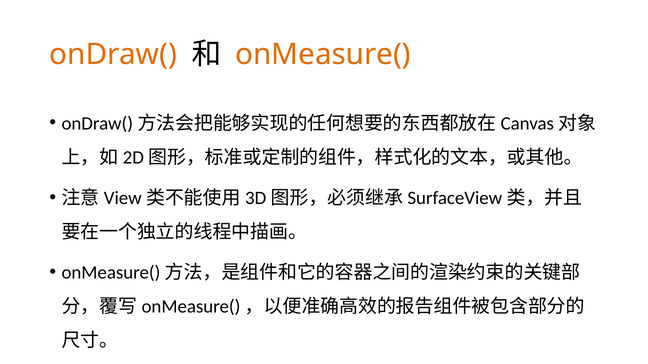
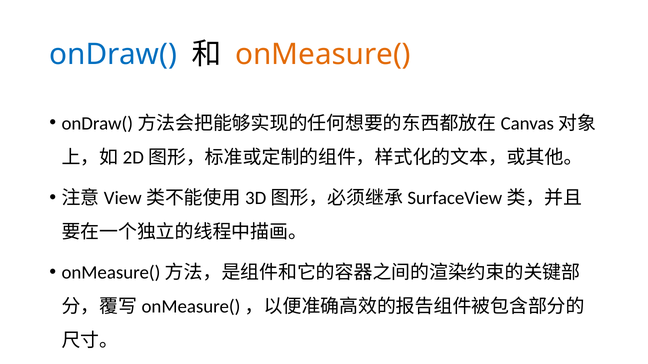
onDraw( colour: orange -> blue
